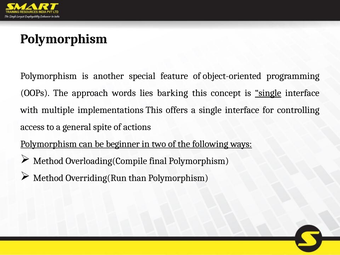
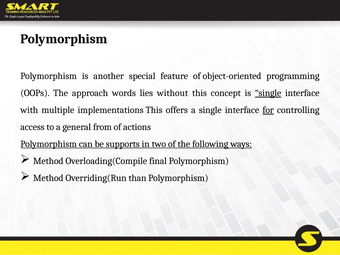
barking: barking -> without
for underline: none -> present
spite: spite -> from
beginner: beginner -> supports
